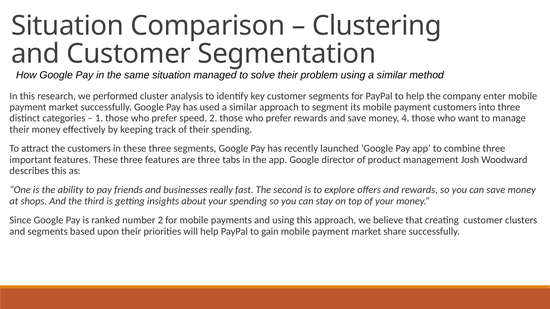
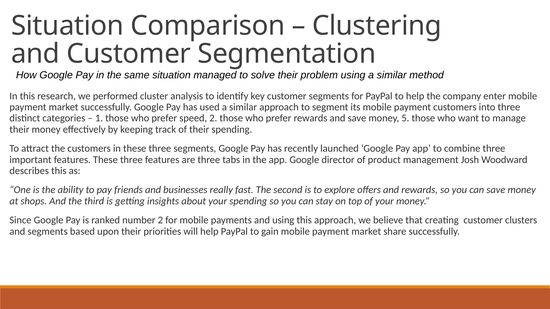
4: 4 -> 5
